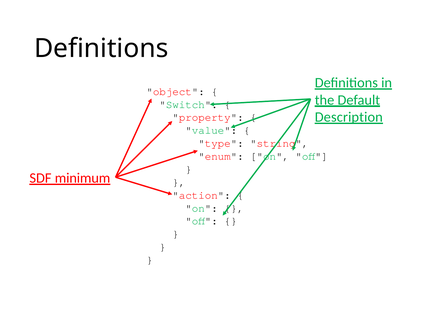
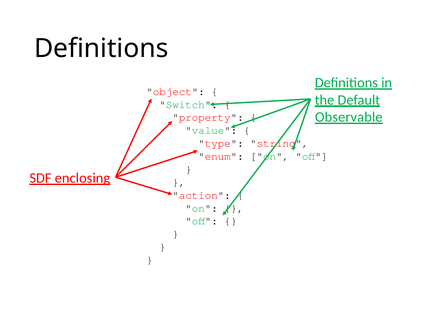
Description: Description -> Observable
minimum: minimum -> enclosing
